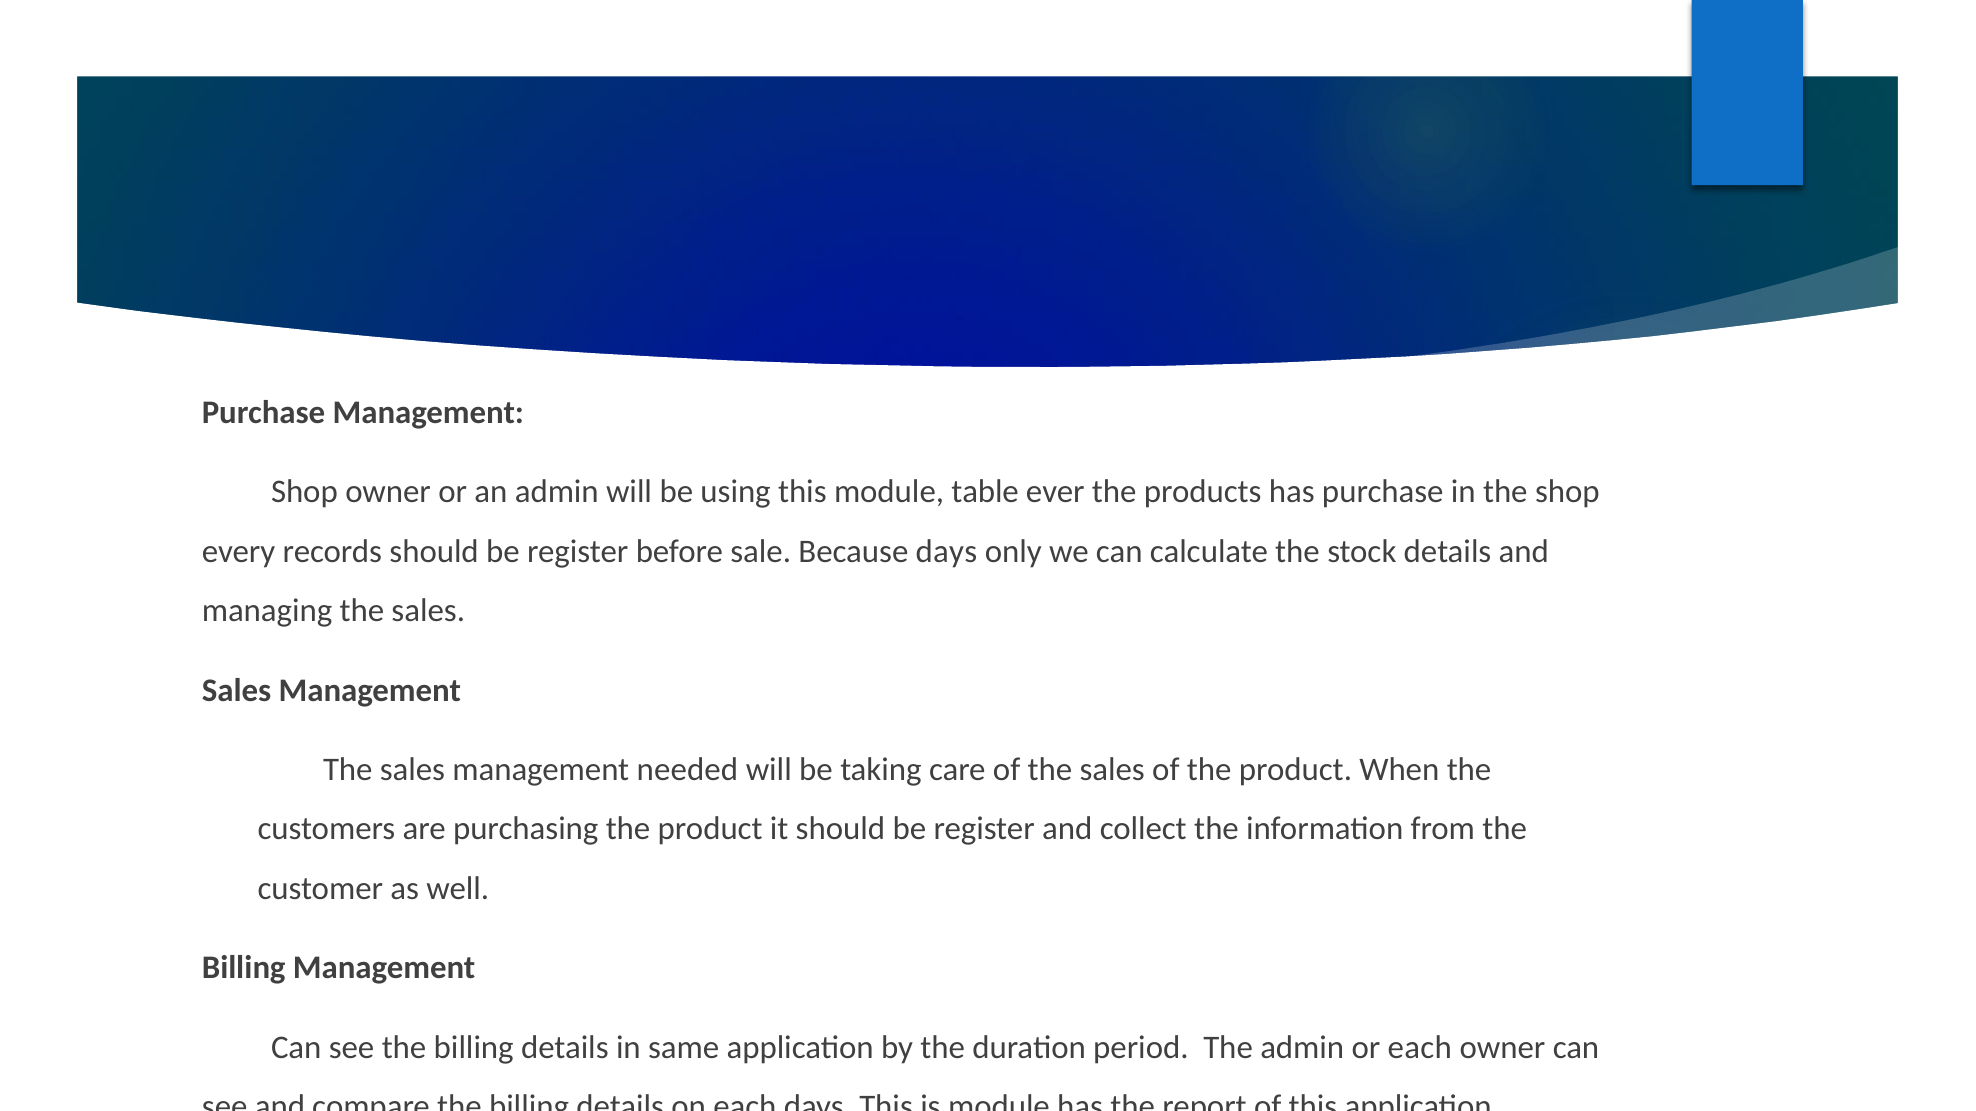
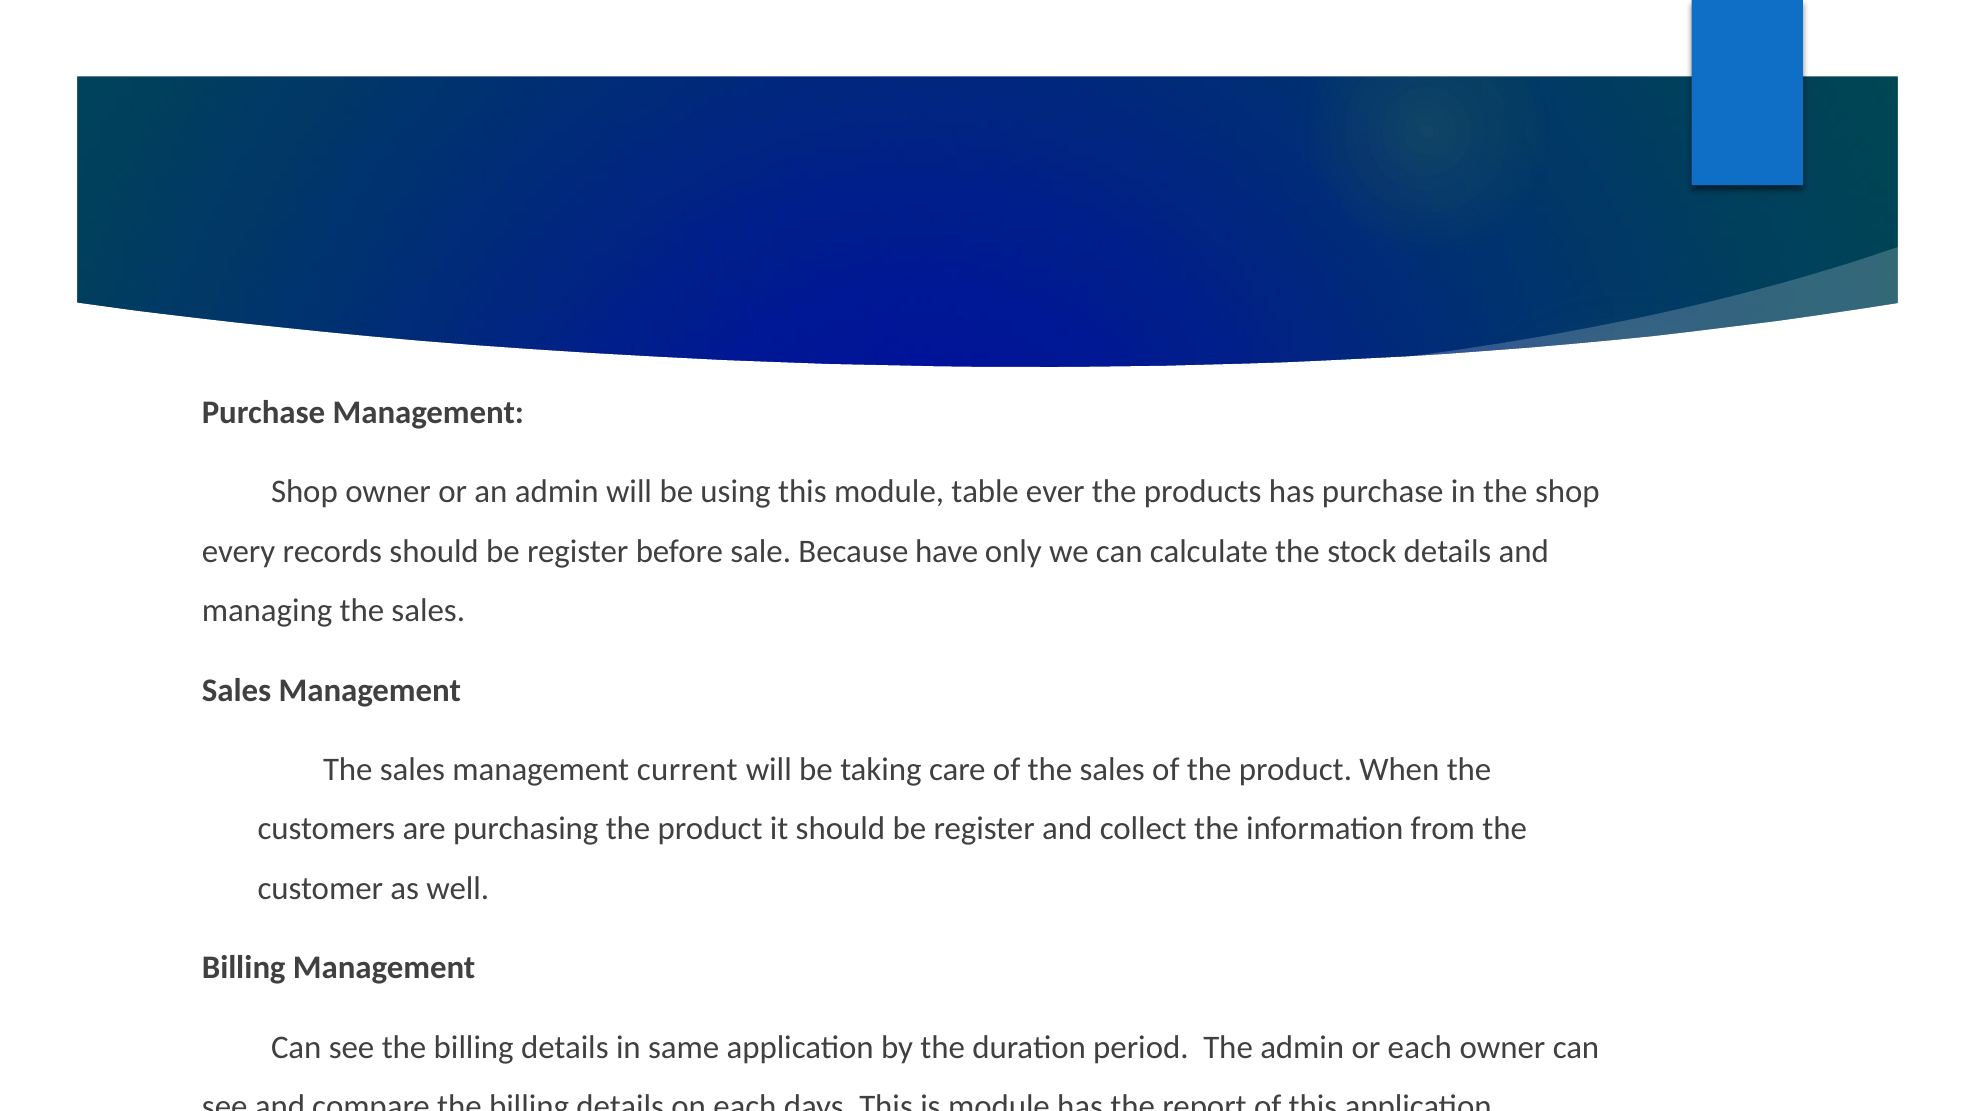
Because days: days -> have
needed: needed -> current
